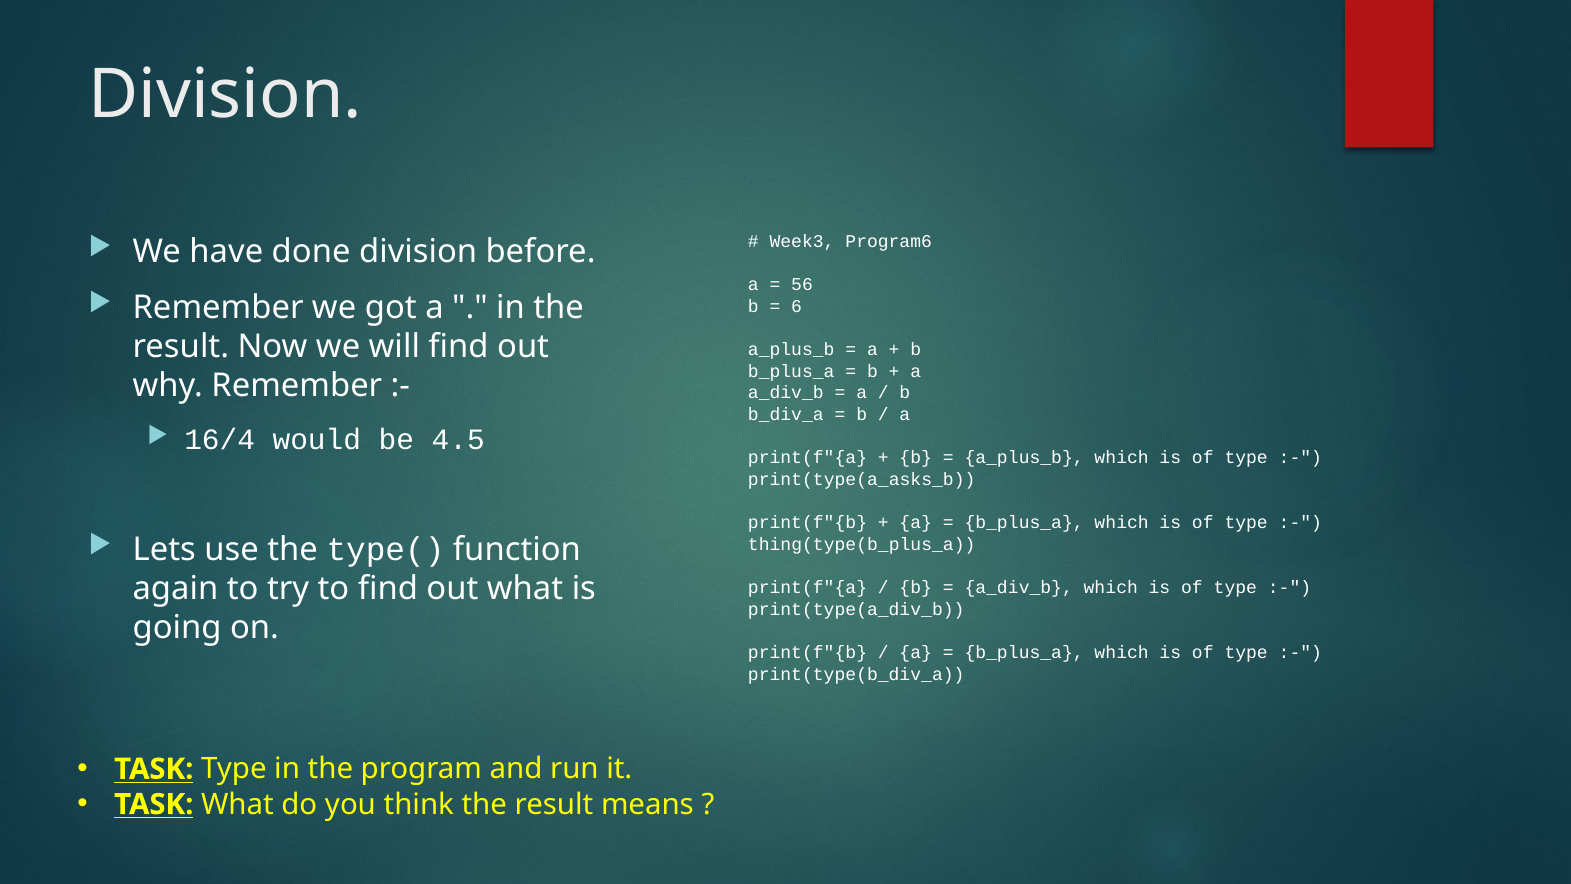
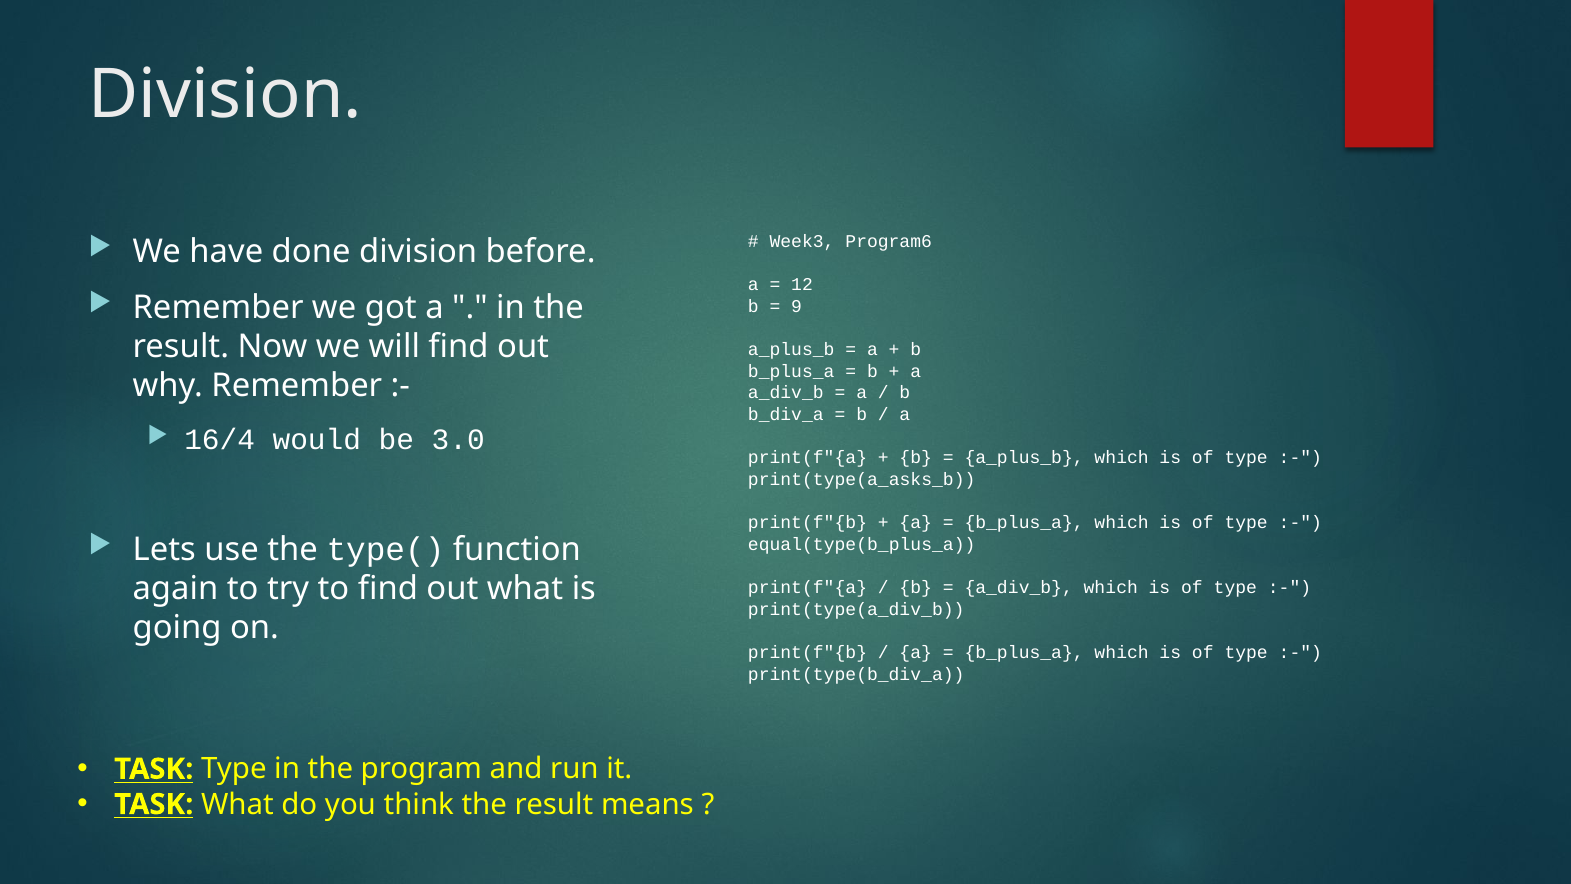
56: 56 -> 12
6: 6 -> 9
4.5: 4.5 -> 3.0
thing(type(b_plus_a: thing(type(b_plus_a -> equal(type(b_plus_a
